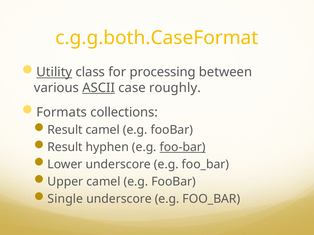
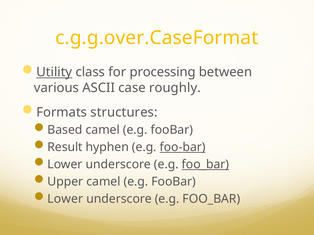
c.g.g.both.CaseFormat: c.g.g.both.CaseFormat -> c.g.g.over.CaseFormat
ASCII underline: present -> none
collections: collections -> structures
Result at (65, 130): Result -> Based
foo_bar at (205, 165) underline: none -> present
Single at (65, 199): Single -> Lower
